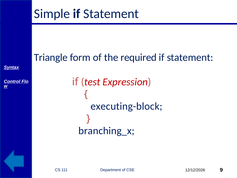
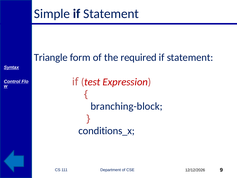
executing-block: executing-block -> branching-block
branching_x: branching_x -> conditions_x
